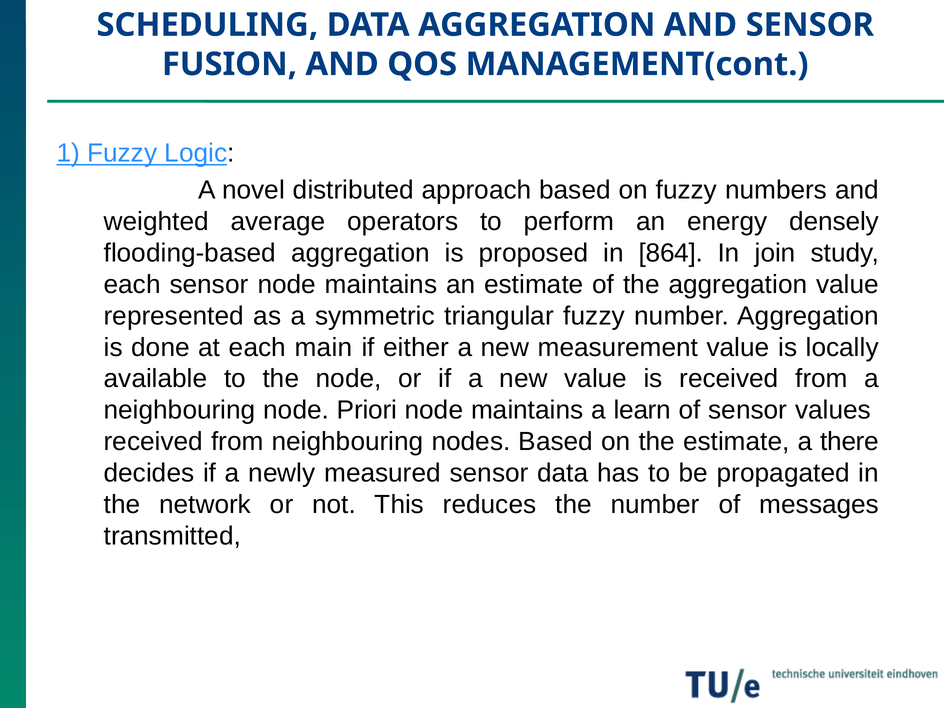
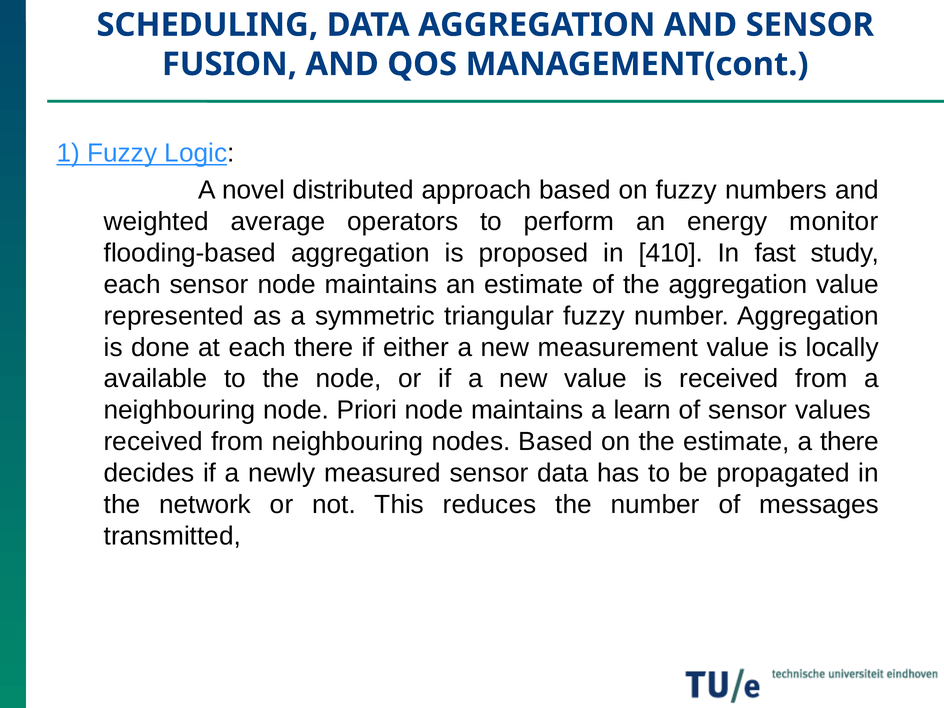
densely: densely -> monitor
864: 864 -> 410
join: join -> fast
each main: main -> there
